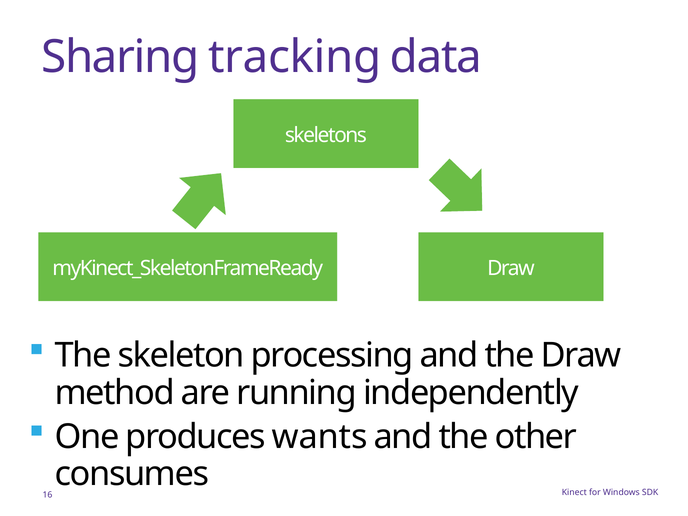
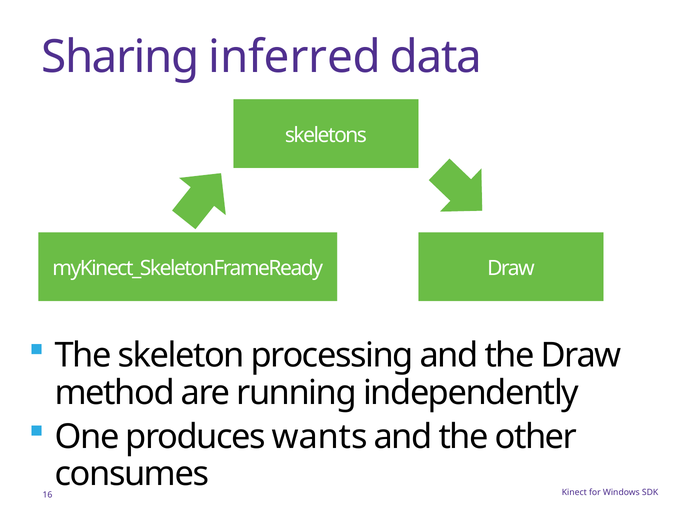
tracking: tracking -> inferred
